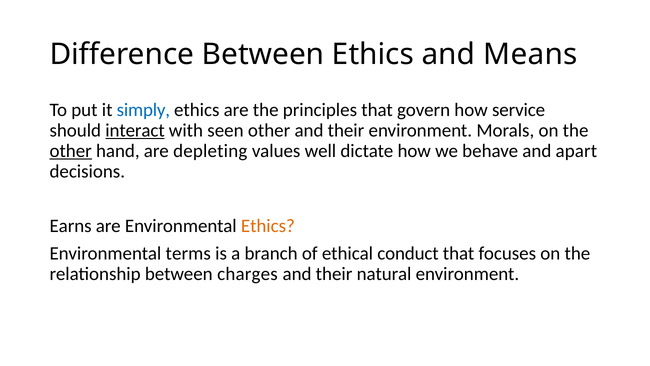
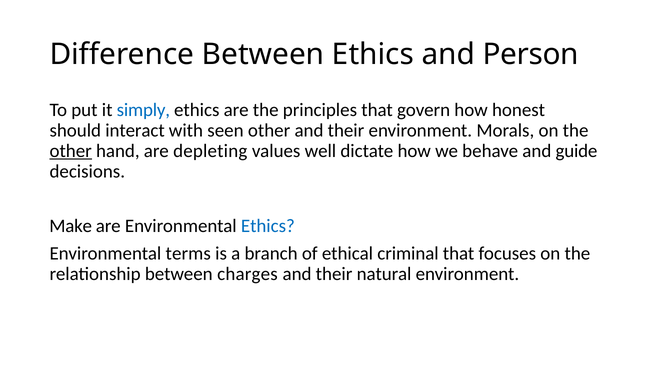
Means: Means -> Person
service: service -> honest
interact underline: present -> none
apart: apart -> guide
Earns: Earns -> Make
Ethics at (268, 226) colour: orange -> blue
conduct: conduct -> criminal
